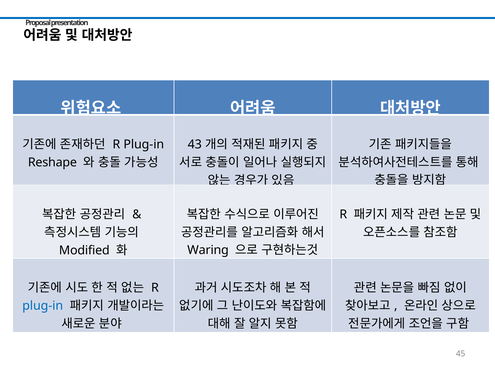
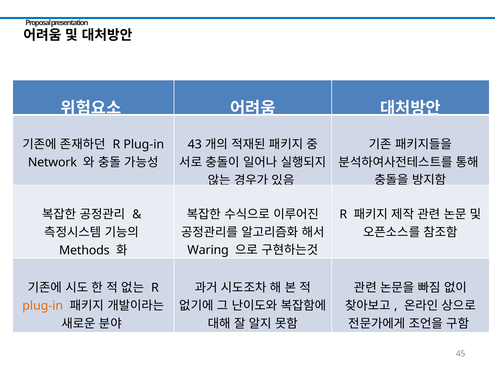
Reshape: Reshape -> Network
Modified: Modified -> Methods
plug-in at (43, 306) colour: blue -> orange
